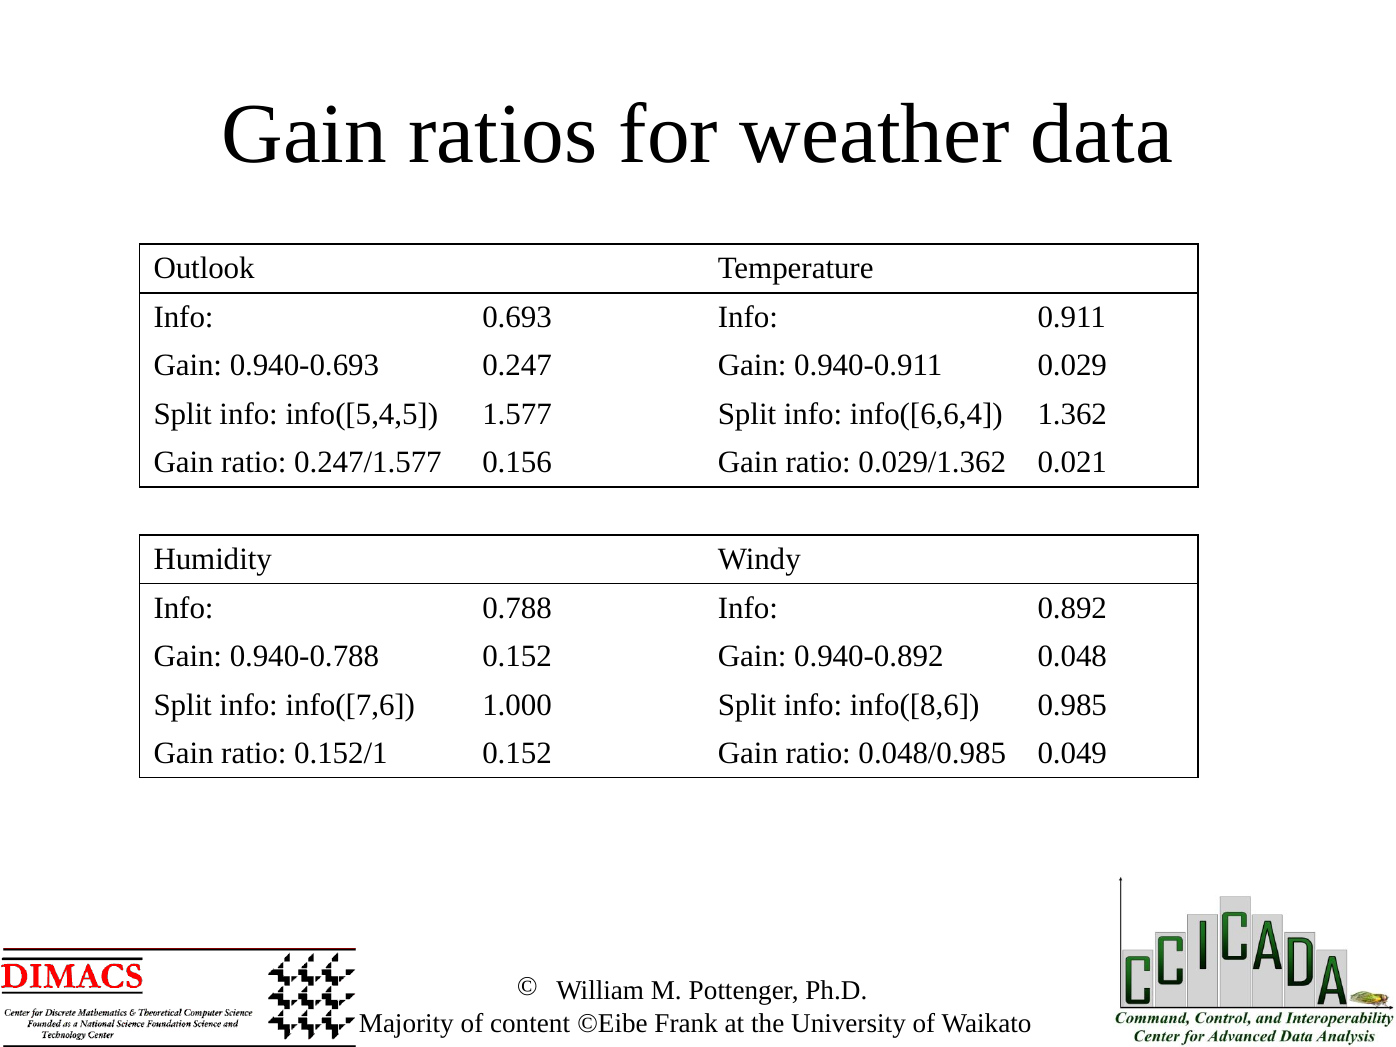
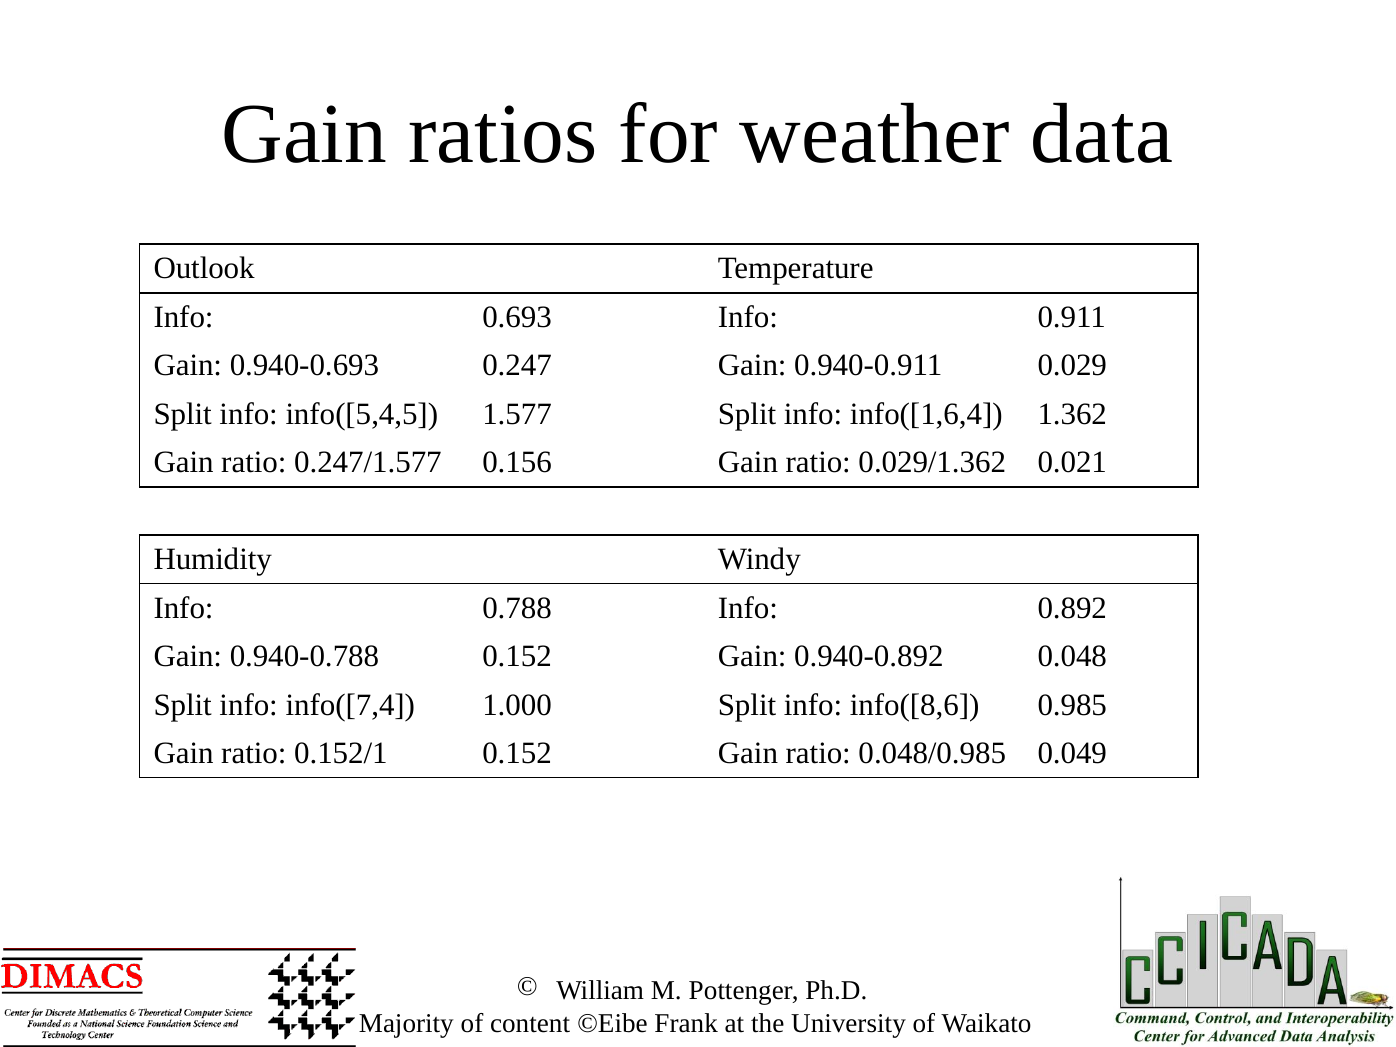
info([6,6,4: info([6,6,4 -> info([1,6,4
info([7,6: info([7,6 -> info([7,4
